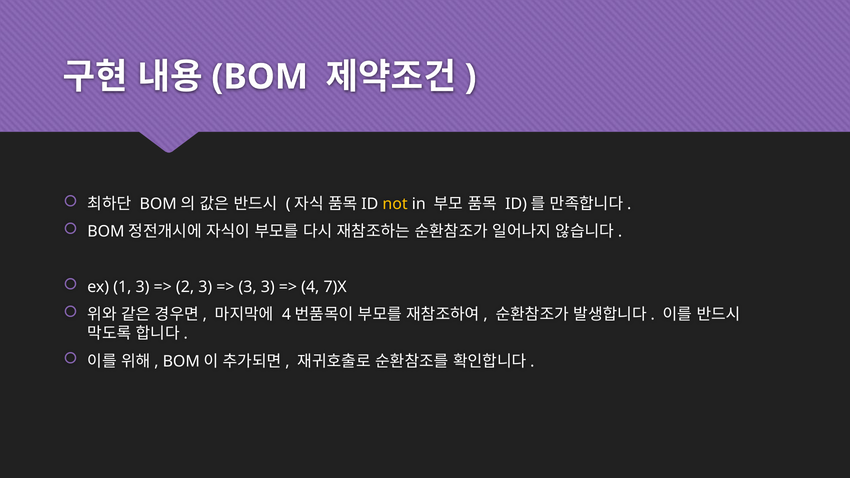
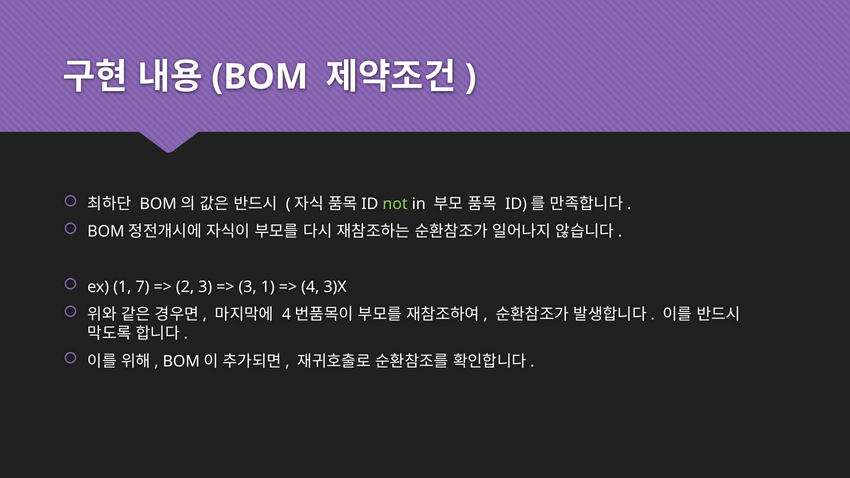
not colour: yellow -> light green
1 3: 3 -> 7
3 3: 3 -> 1
7)X: 7)X -> 3)X
